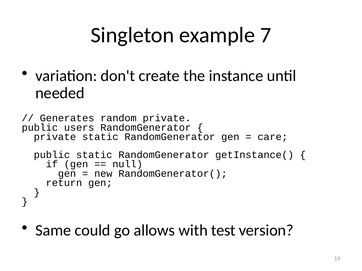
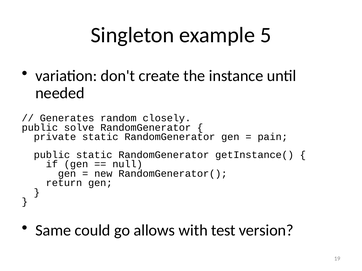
7: 7 -> 5
random private: private -> closely
users: users -> solve
care: care -> pain
